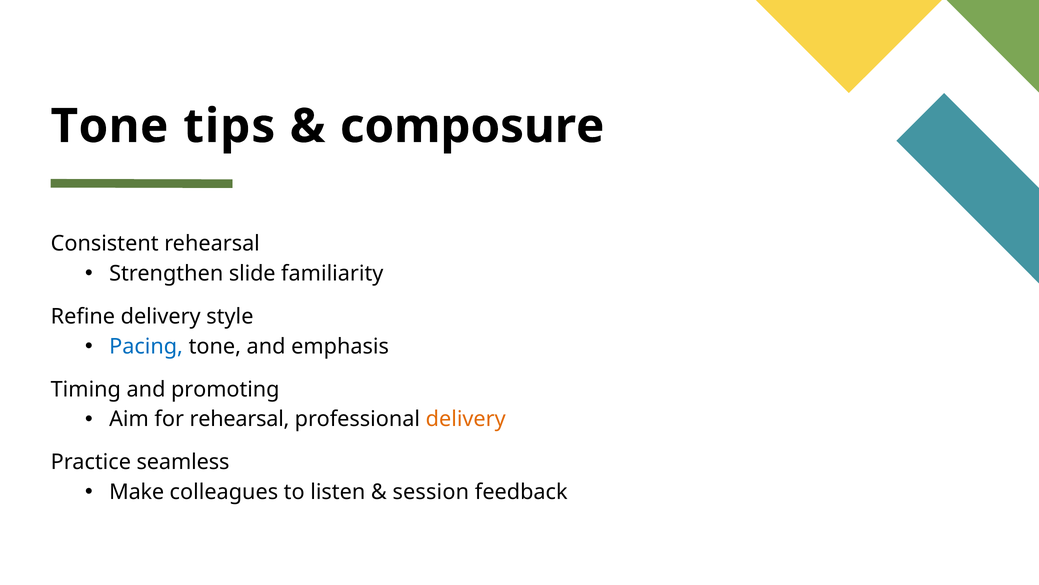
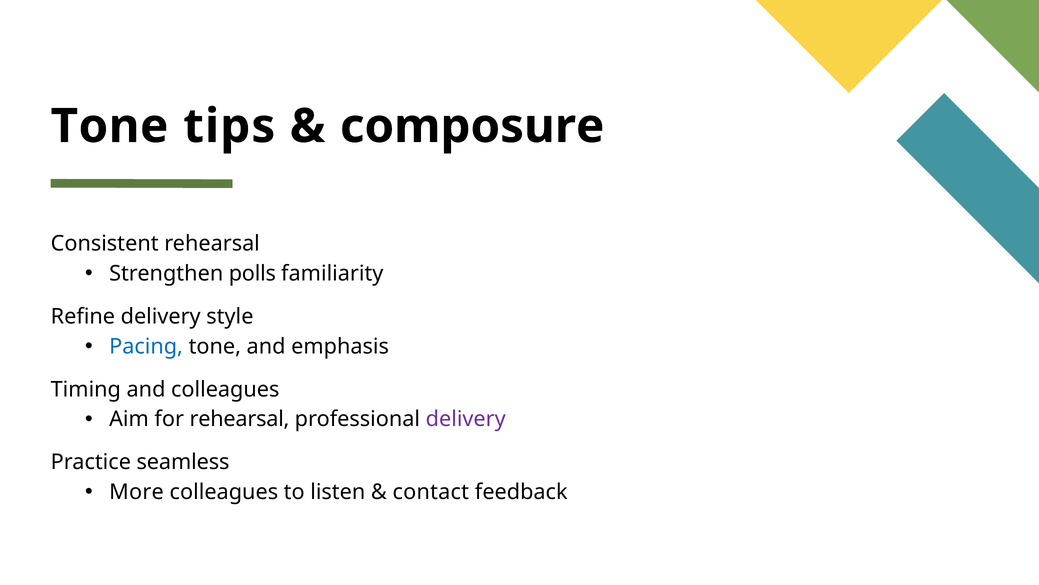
slide: slide -> polls
and promoting: promoting -> colleagues
delivery at (466, 419) colour: orange -> purple
Make: Make -> More
session: session -> contact
